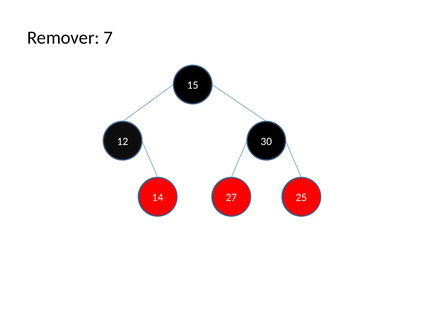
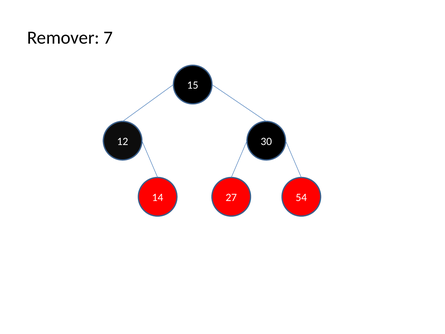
25: 25 -> 54
